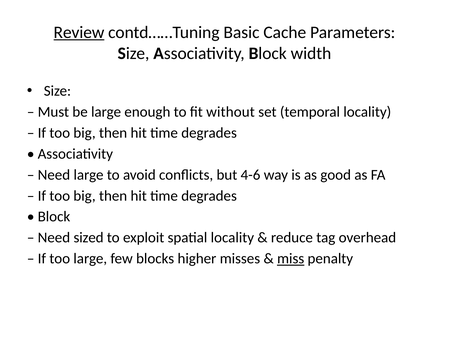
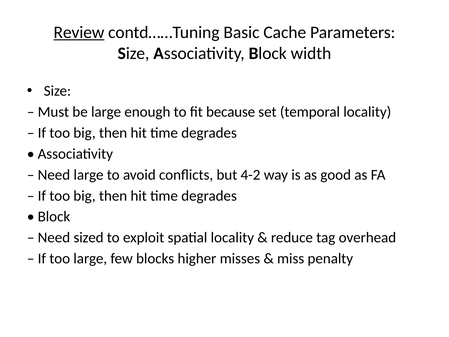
without: without -> because
4-6: 4-6 -> 4-2
miss underline: present -> none
